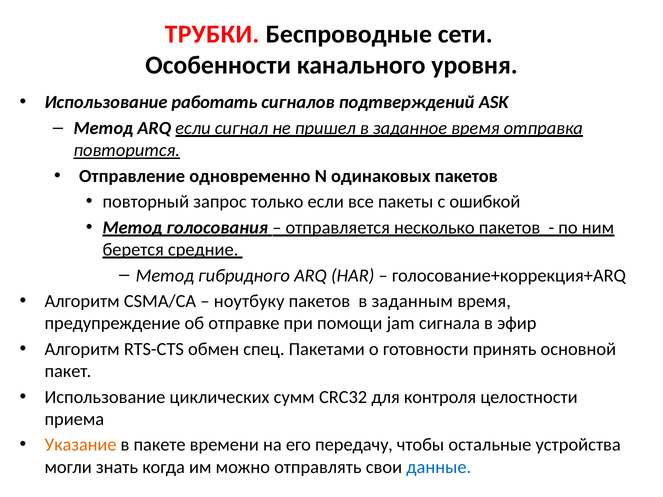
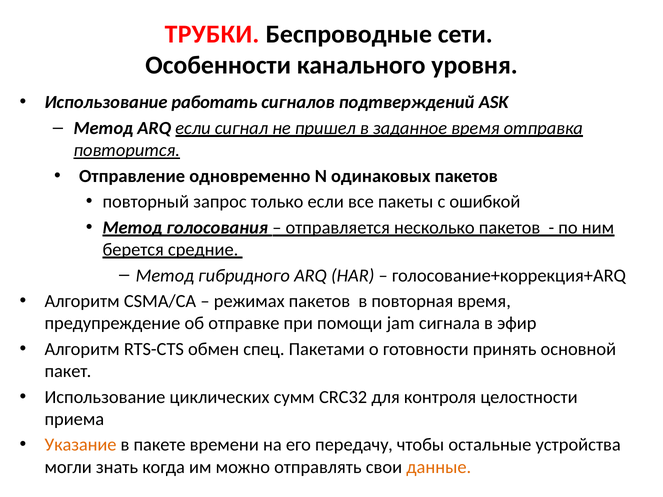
ноутбуку: ноутбуку -> режимах
заданным: заданным -> повторная
данные colour: blue -> orange
